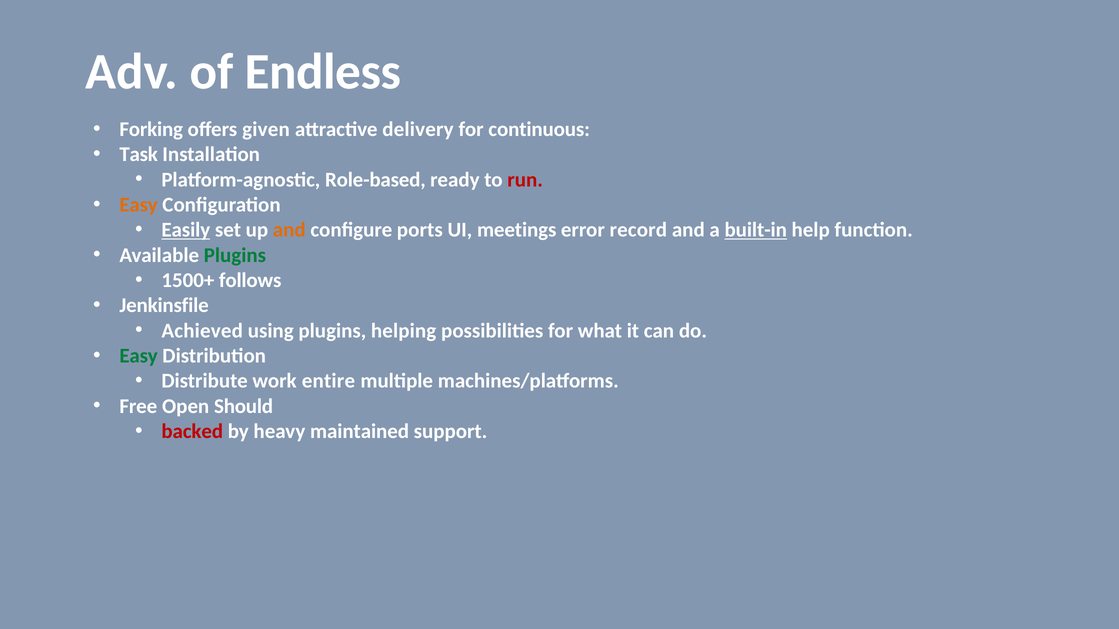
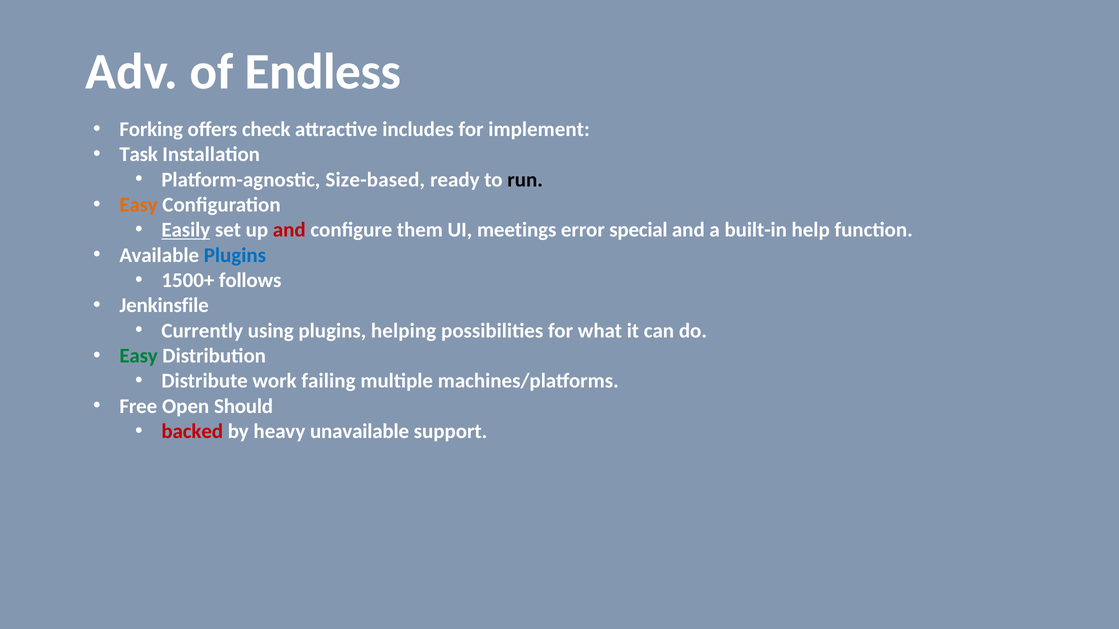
given: given -> check
delivery: delivery -> includes
continuous: continuous -> implement
Role-based: Role-based -> Size-based
run colour: red -> black
and at (289, 230) colour: orange -> red
ports: ports -> them
record: record -> special
built-in underline: present -> none
Plugins at (235, 255) colour: green -> blue
Achieved: Achieved -> Currently
entire: entire -> failing
maintained: maintained -> unavailable
